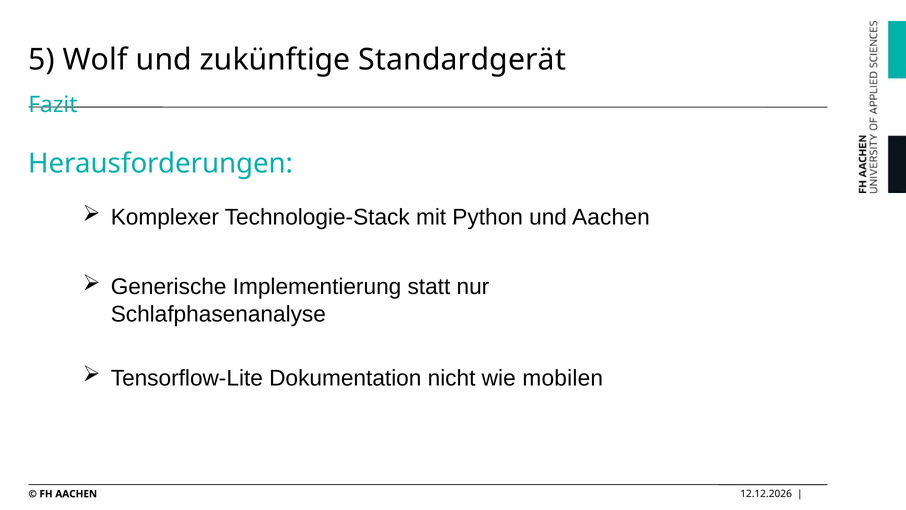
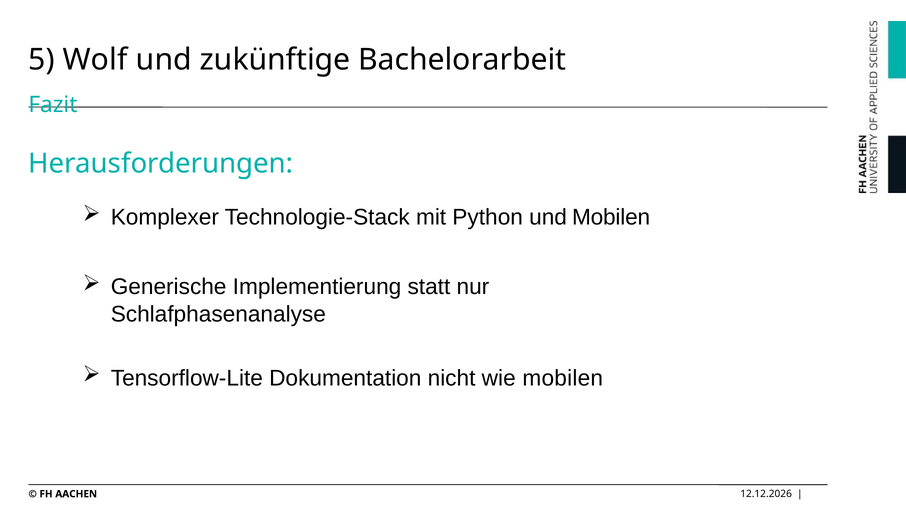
Standardgerät: Standardgerät -> Bachelorarbeit
und Aachen: Aachen -> Mobilen
